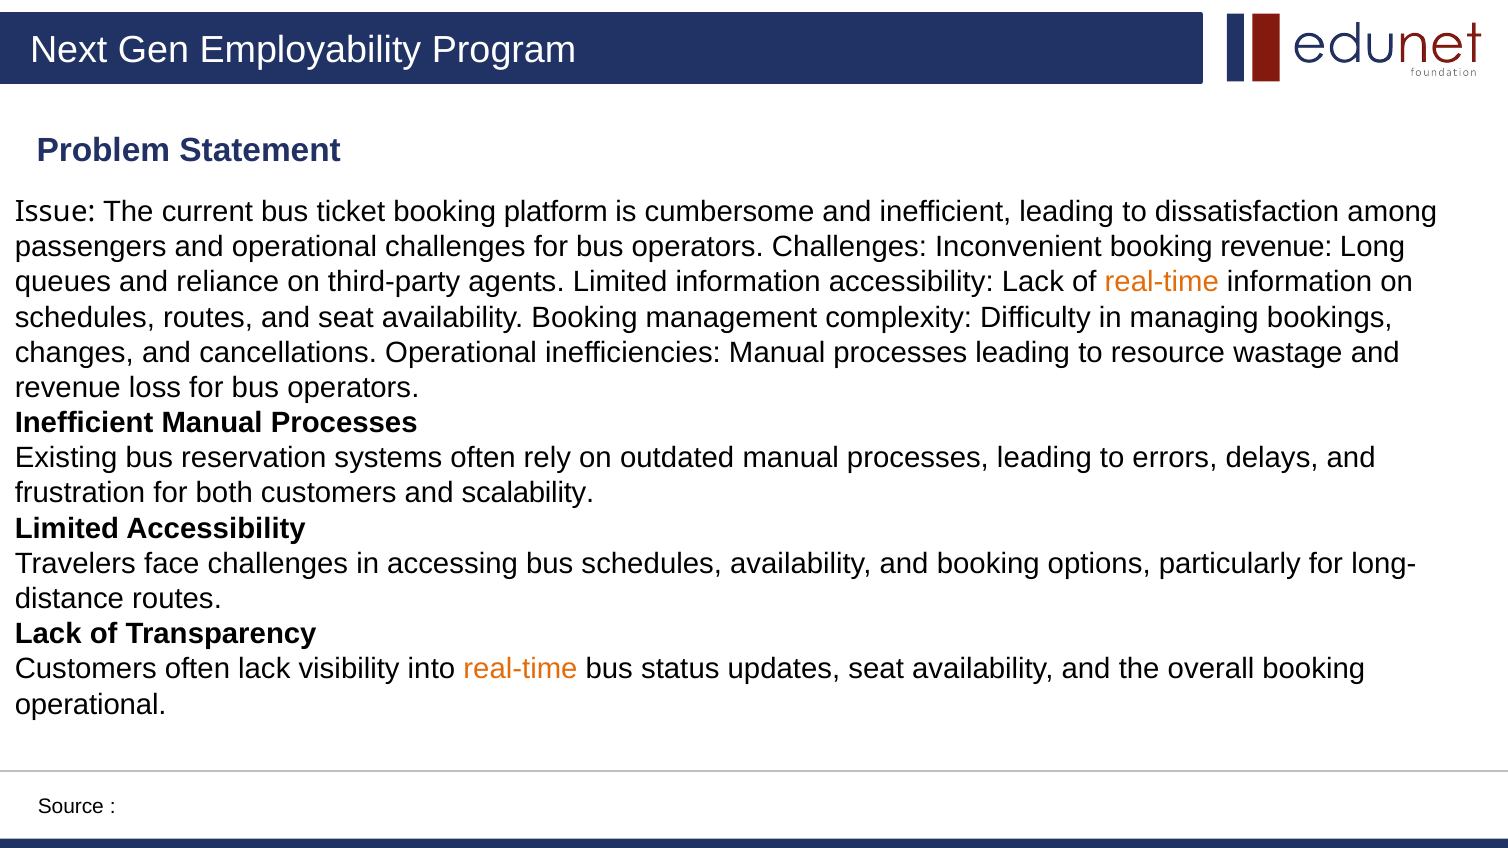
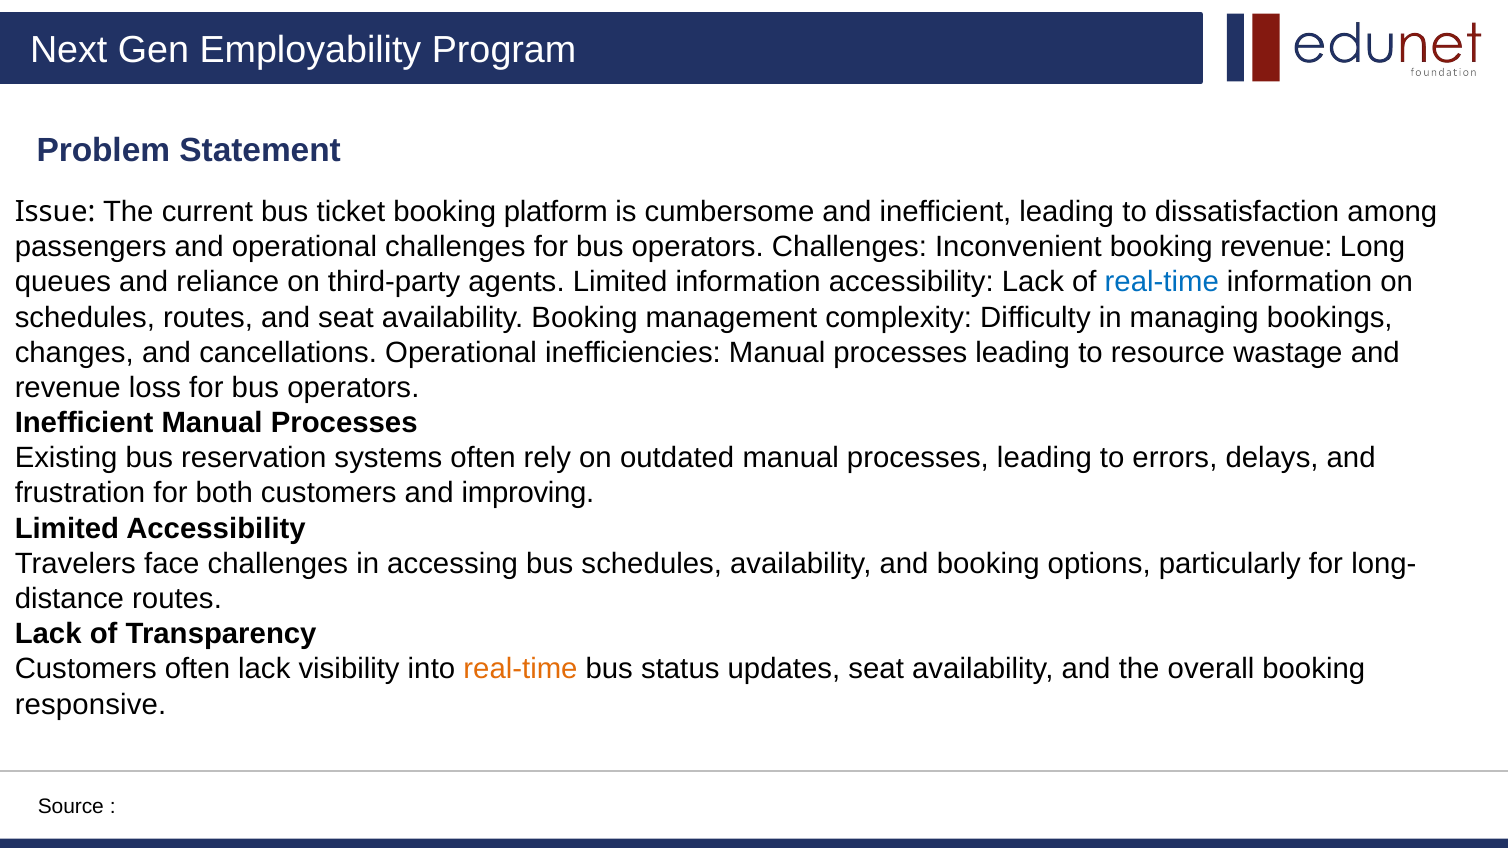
real-time at (1162, 282) colour: orange -> blue
scalability: scalability -> improving
operational at (91, 705): operational -> responsive
